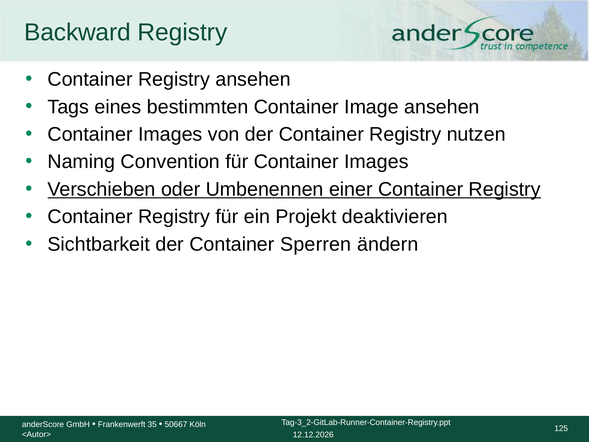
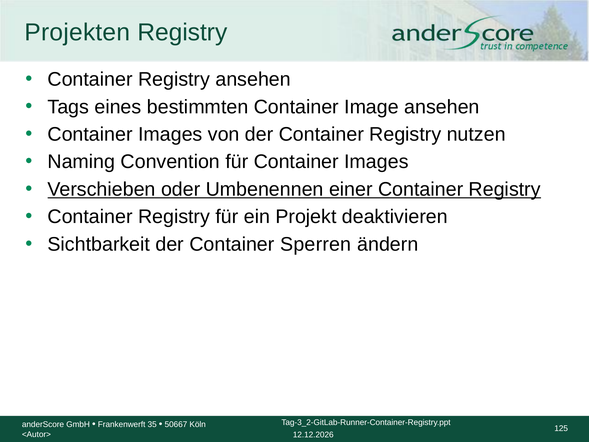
Backward: Backward -> Projekten
